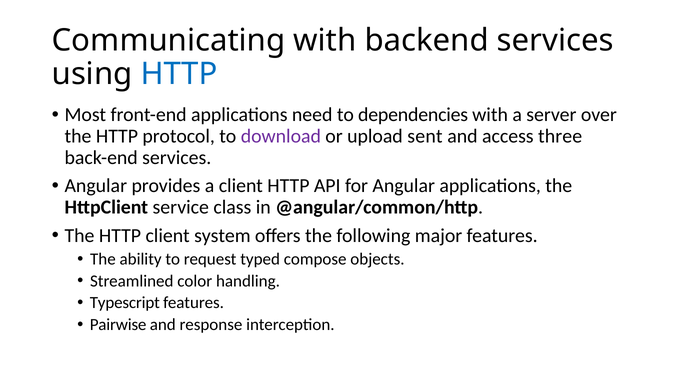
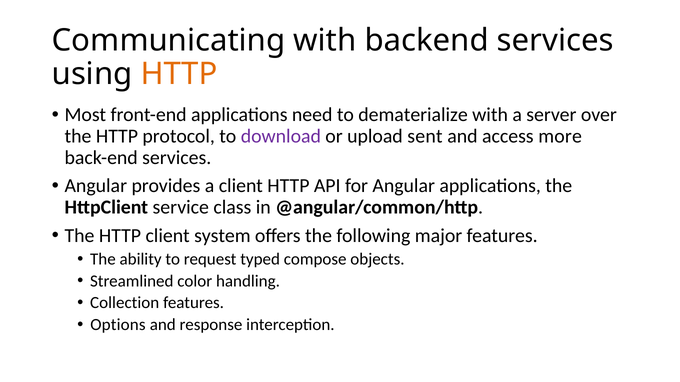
HTTP at (179, 74) colour: blue -> orange
dependencies: dependencies -> dematerialize
three: three -> more
Typescript: Typescript -> Collection
Pairwise: Pairwise -> Options
